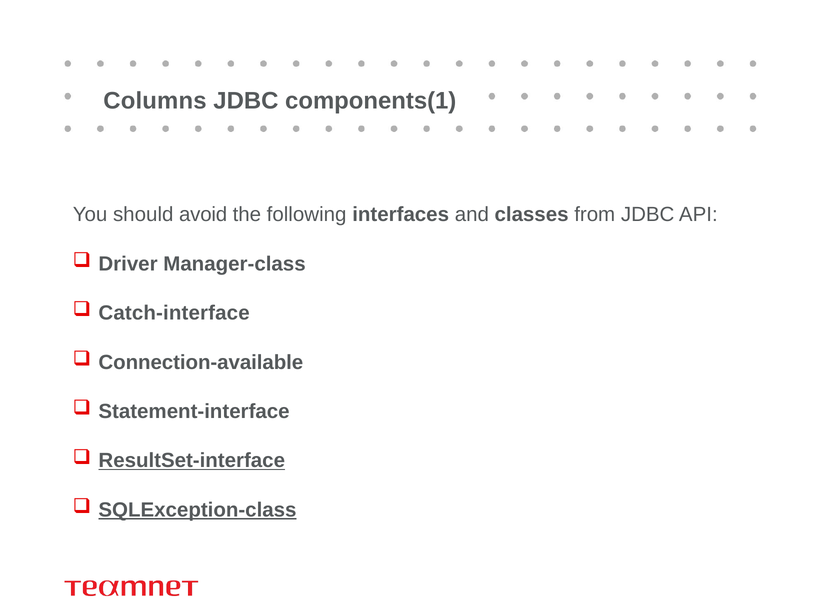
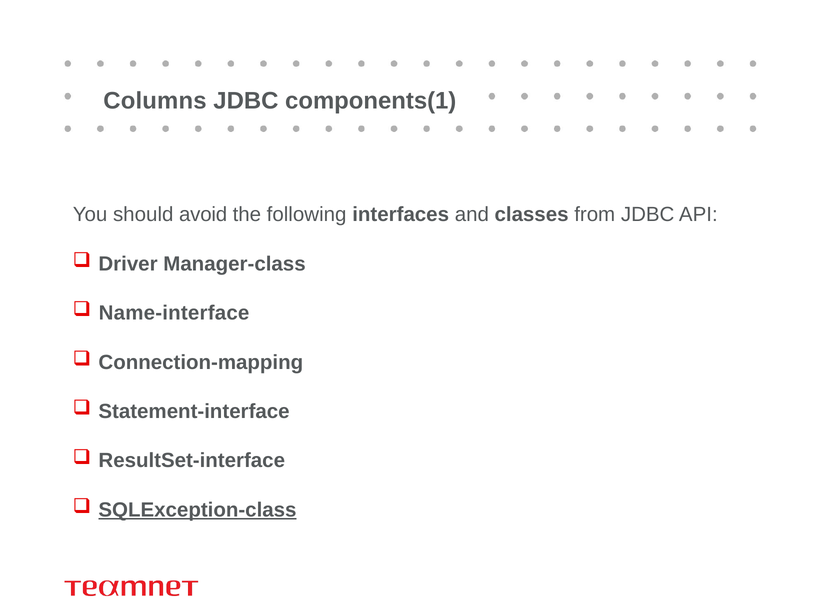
Catch-interface: Catch-interface -> Name-interface
Connection-available: Connection-available -> Connection-mapping
ResultSet-interface underline: present -> none
